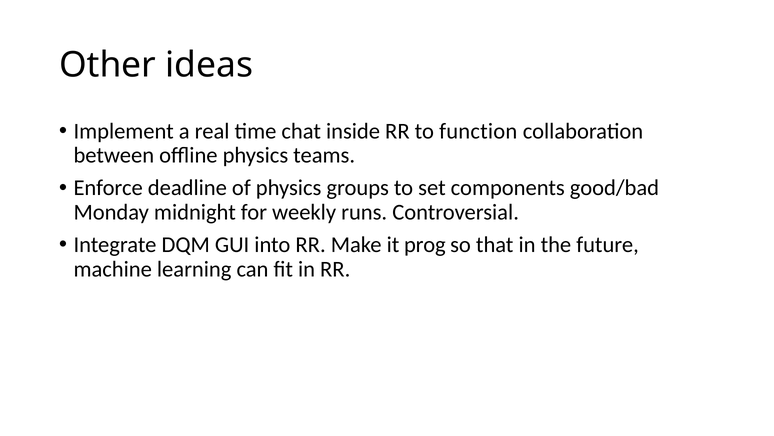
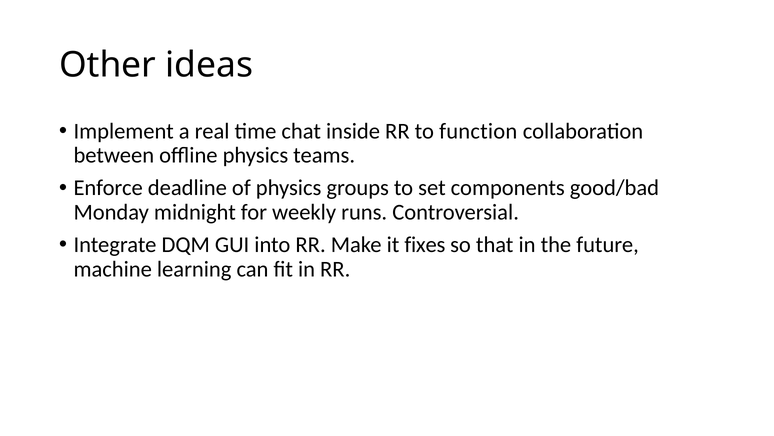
prog: prog -> fixes
